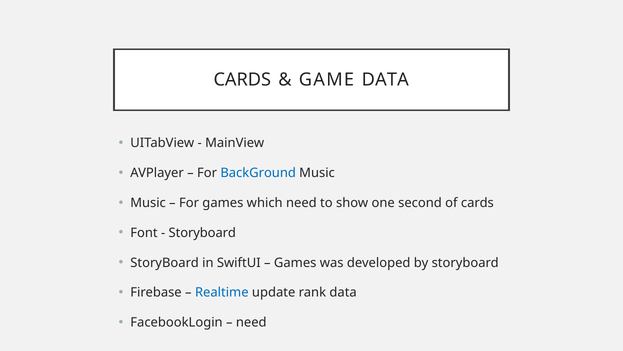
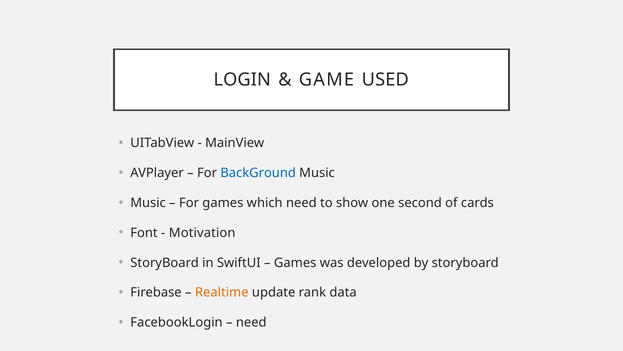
CARDS at (242, 80): CARDS -> LOGIN
GAME DATA: DATA -> USED
Storyboard at (202, 233): Storyboard -> Motivation
Realtime colour: blue -> orange
